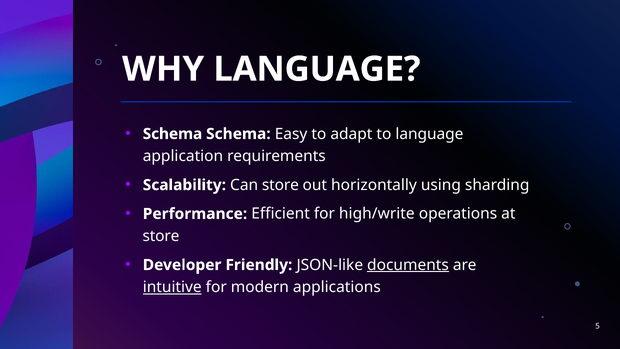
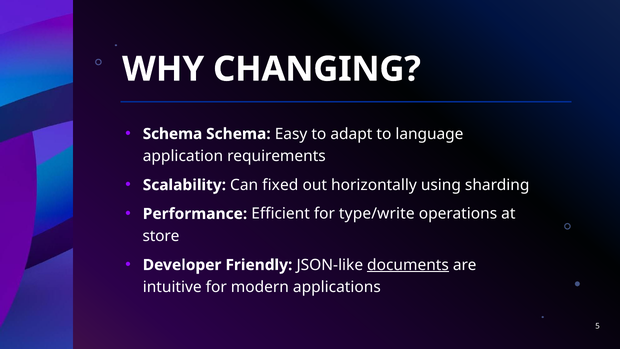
WHY LANGUAGE: LANGUAGE -> CHANGING
Can store: store -> fixed
high/write: high/write -> type/write
intuitive underline: present -> none
